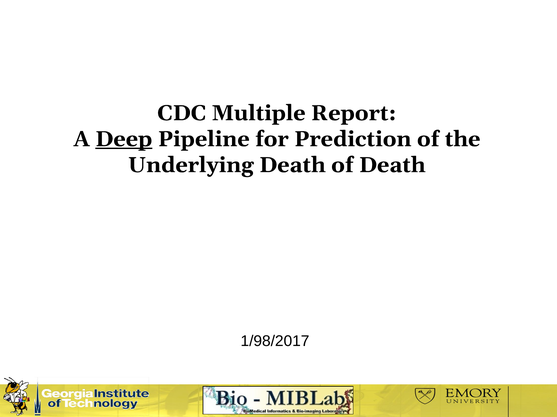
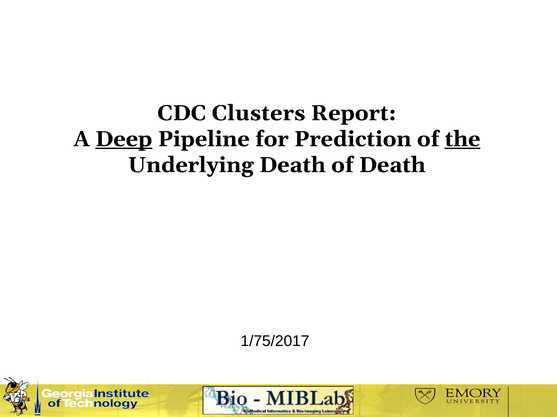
Multiple: Multiple -> Clusters
the underline: none -> present
1/98/2017: 1/98/2017 -> 1/75/2017
